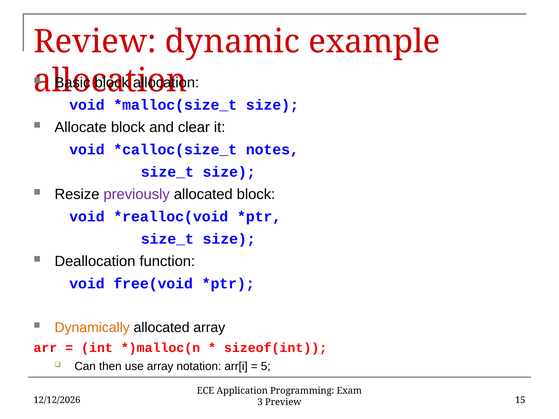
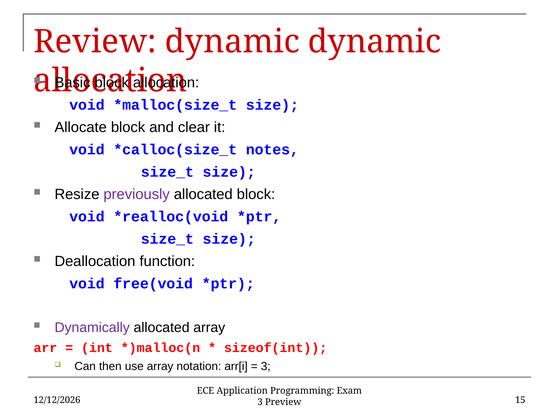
dynamic example: example -> dynamic
Dynamically colour: orange -> purple
5 at (266, 366): 5 -> 3
